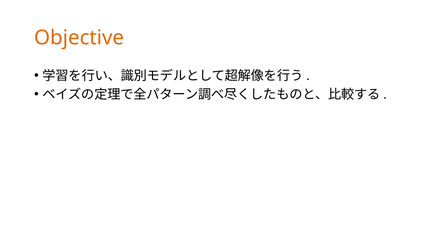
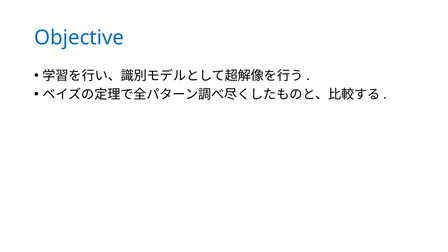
Objective colour: orange -> blue
